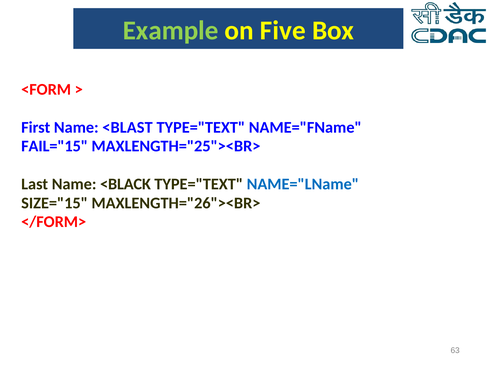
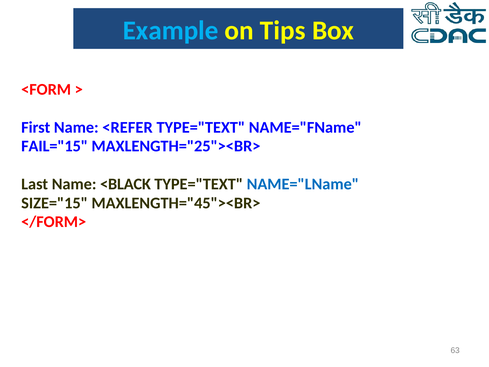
Example colour: light green -> light blue
Five: Five -> Tips
<BLAST: <BLAST -> <REFER
MAXLENGTH="26"><BR>: MAXLENGTH="26"><BR> -> MAXLENGTH="45"><BR>
